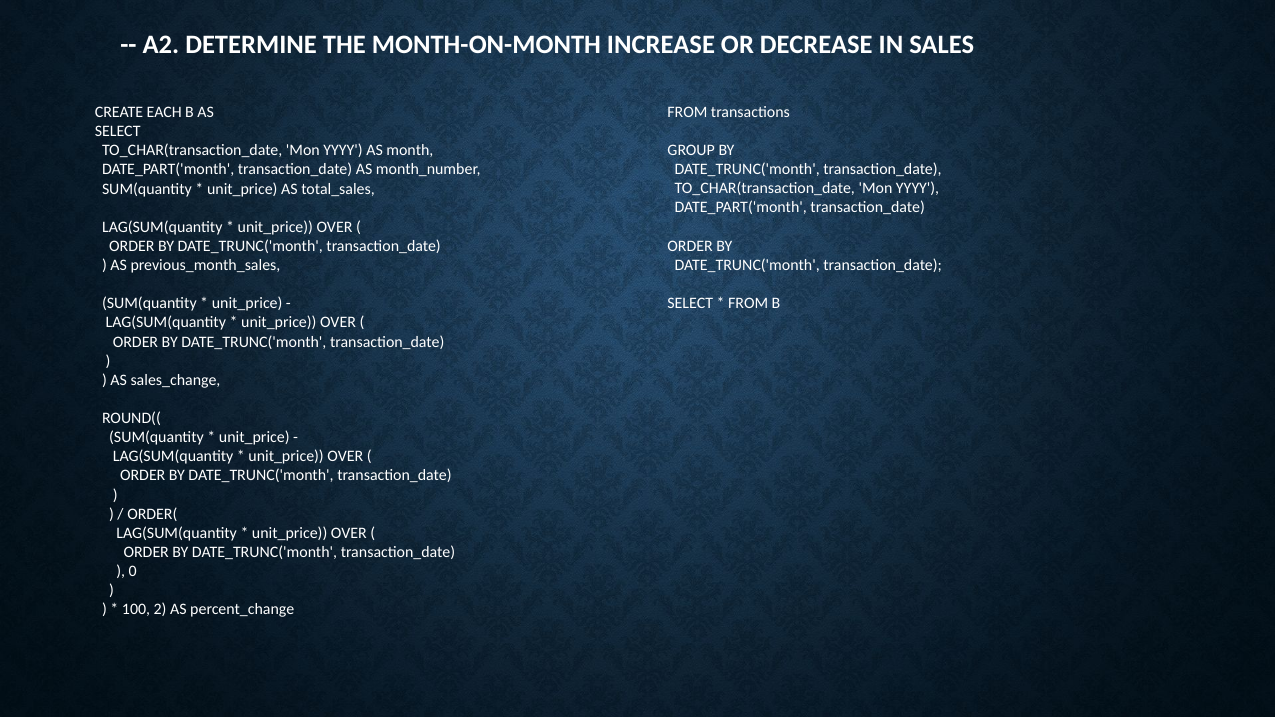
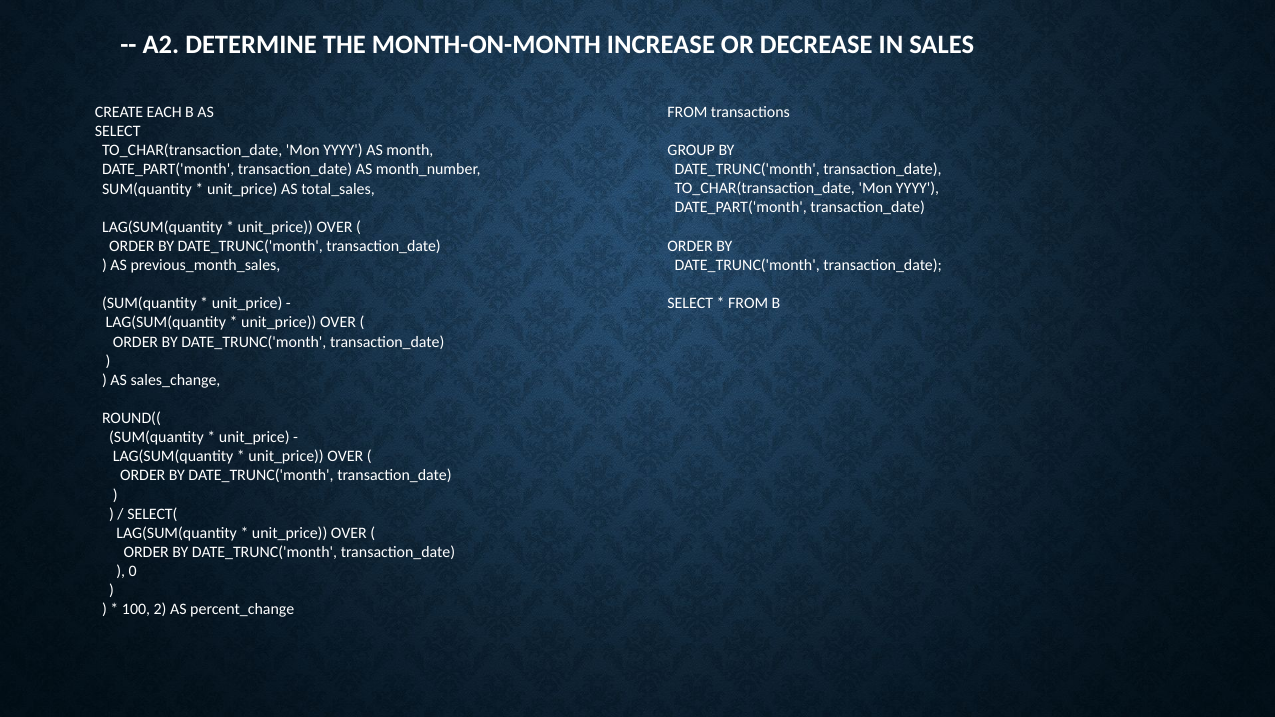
ORDER(: ORDER( -> SELECT(
